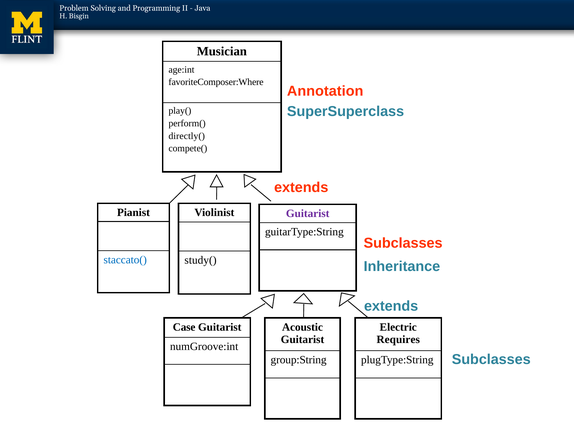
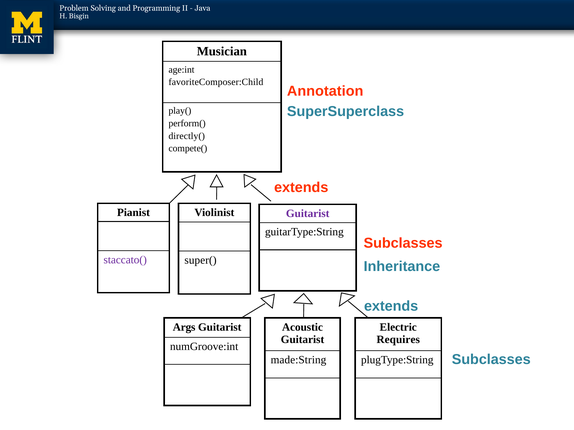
favoriteComposer:Where: favoriteComposer:Where -> favoriteComposer:Child
staccato( colour: blue -> purple
study(: study( -> super(
Case: Case -> Args
group:String: group:String -> made:String
